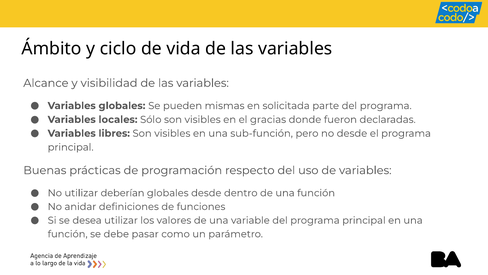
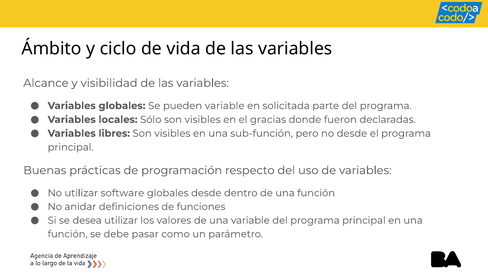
pueden mismas: mismas -> variable
deberían: deberían -> software
